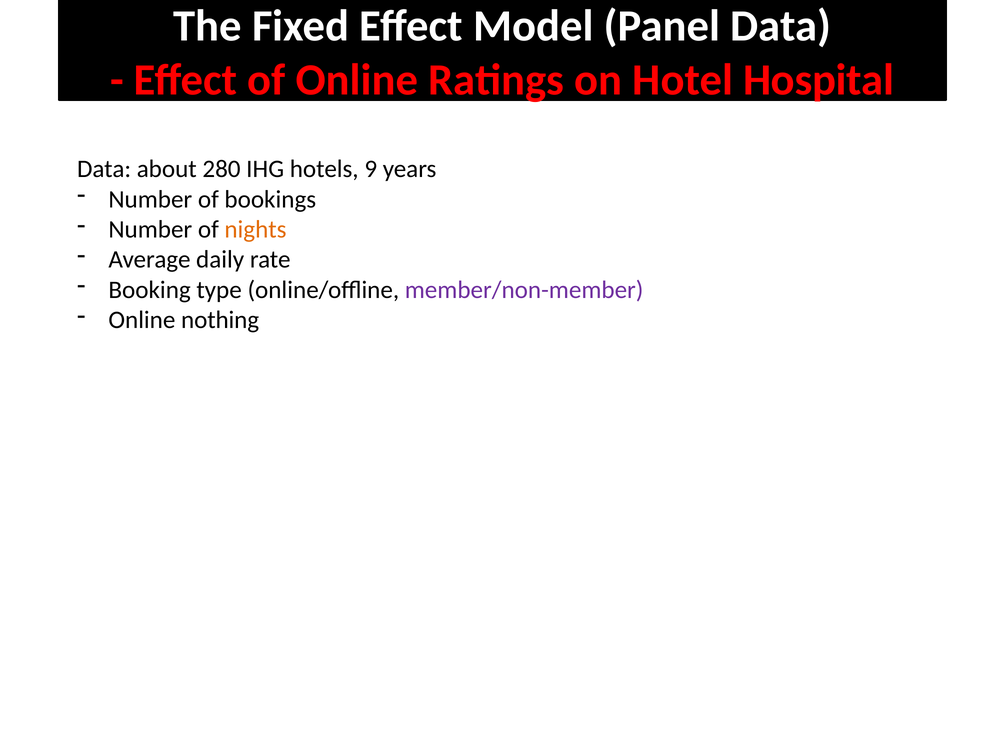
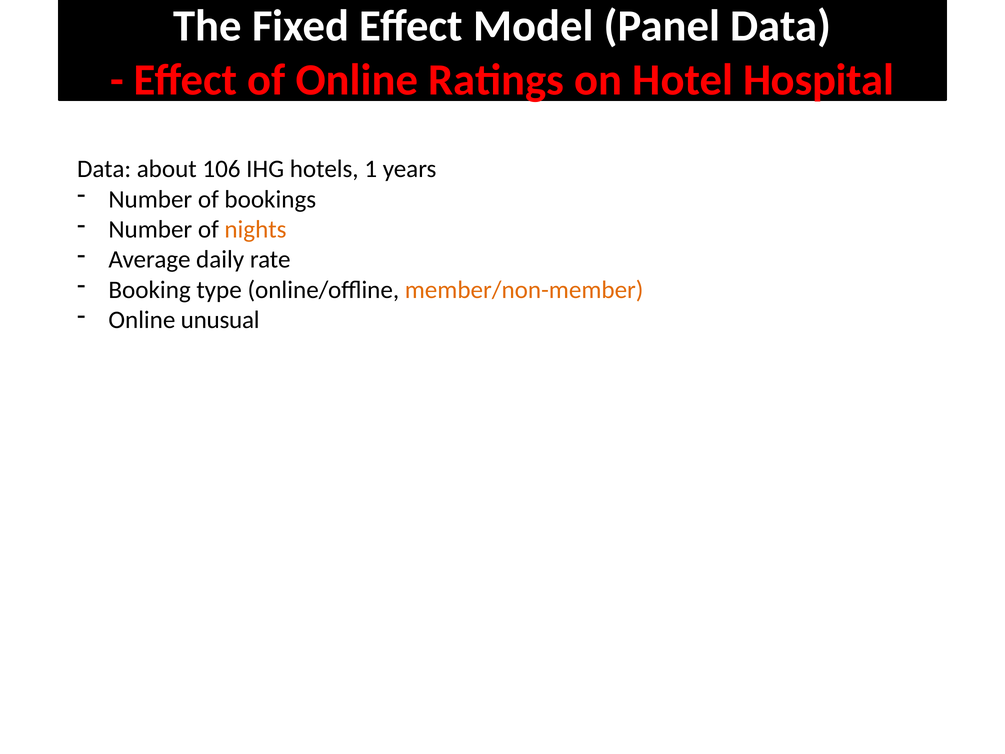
280: 280 -> 106
9: 9 -> 1
member/non-member colour: purple -> orange
nothing: nothing -> unusual
